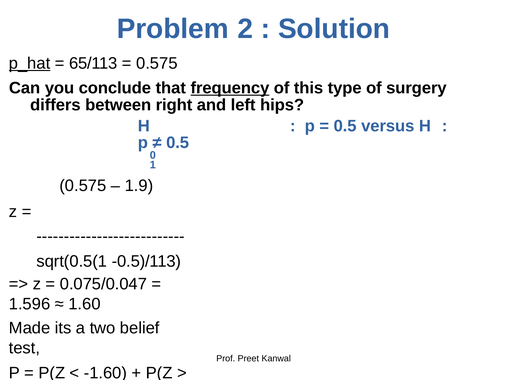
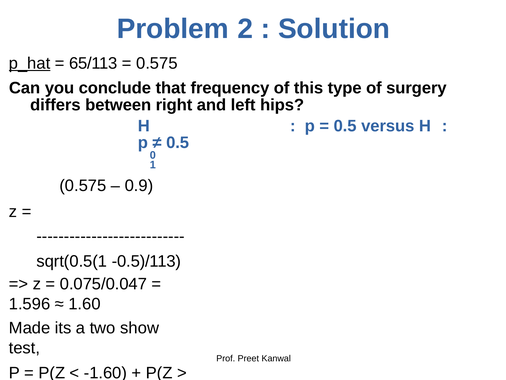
frequency at (230, 88) underline: present -> none
1.9: 1.9 -> 0.9
belief: belief -> show
